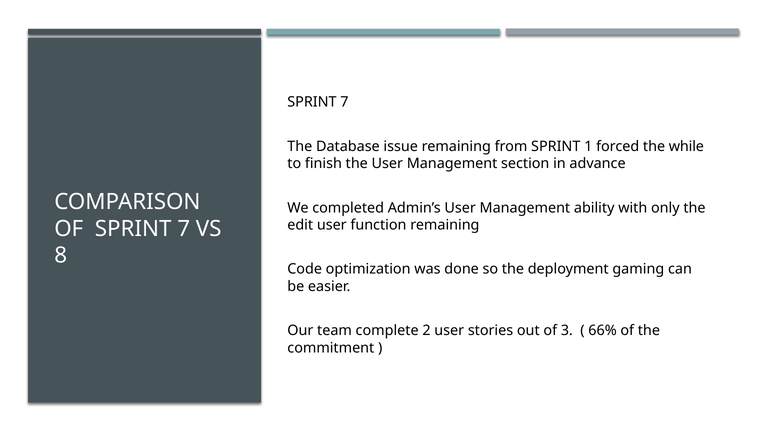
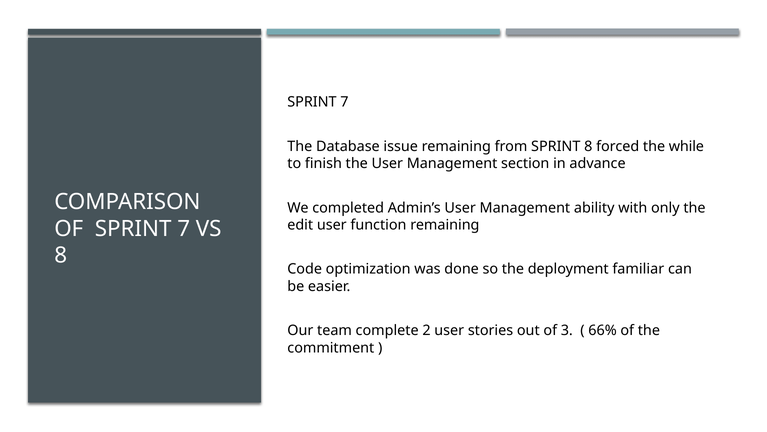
SPRINT 1: 1 -> 8
gaming: gaming -> familiar
